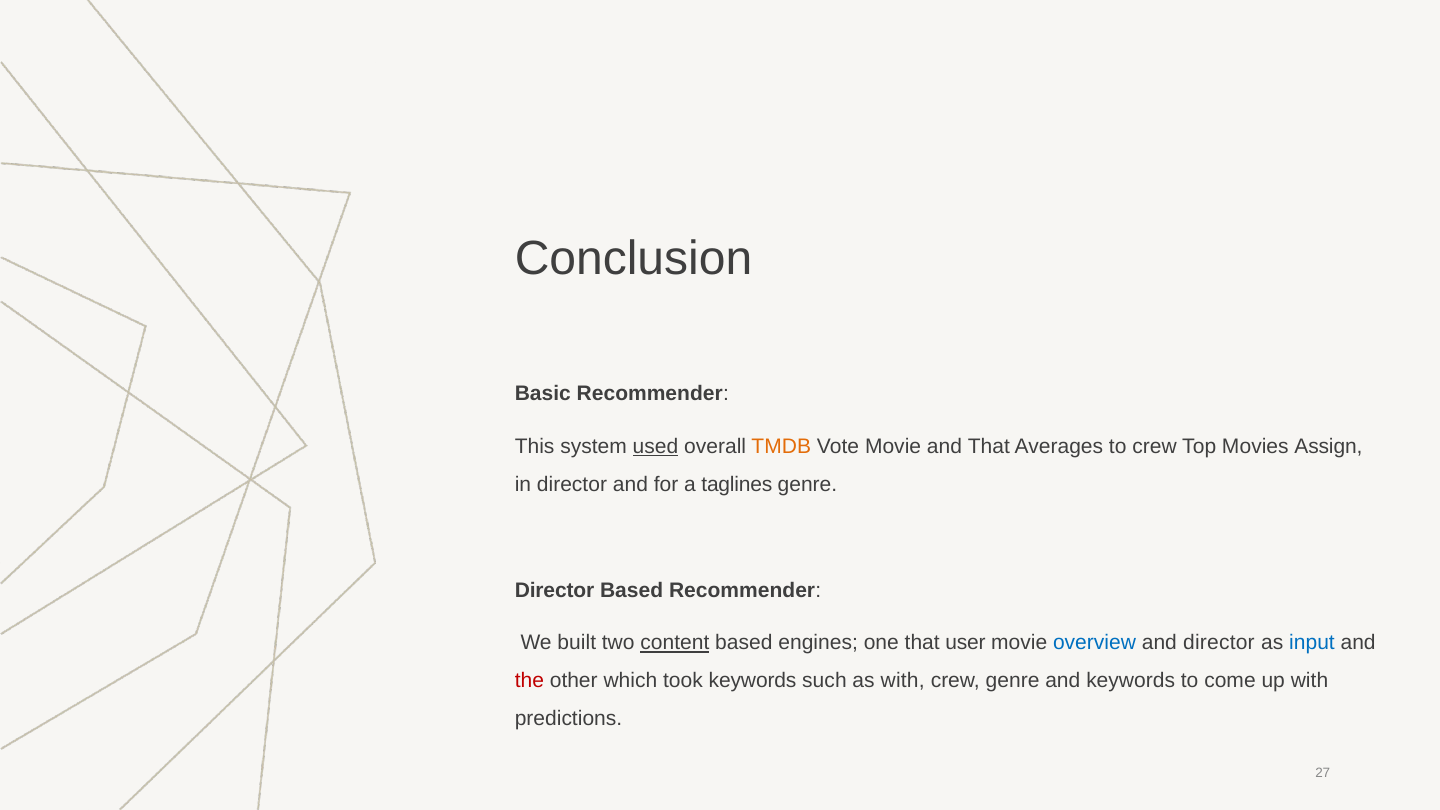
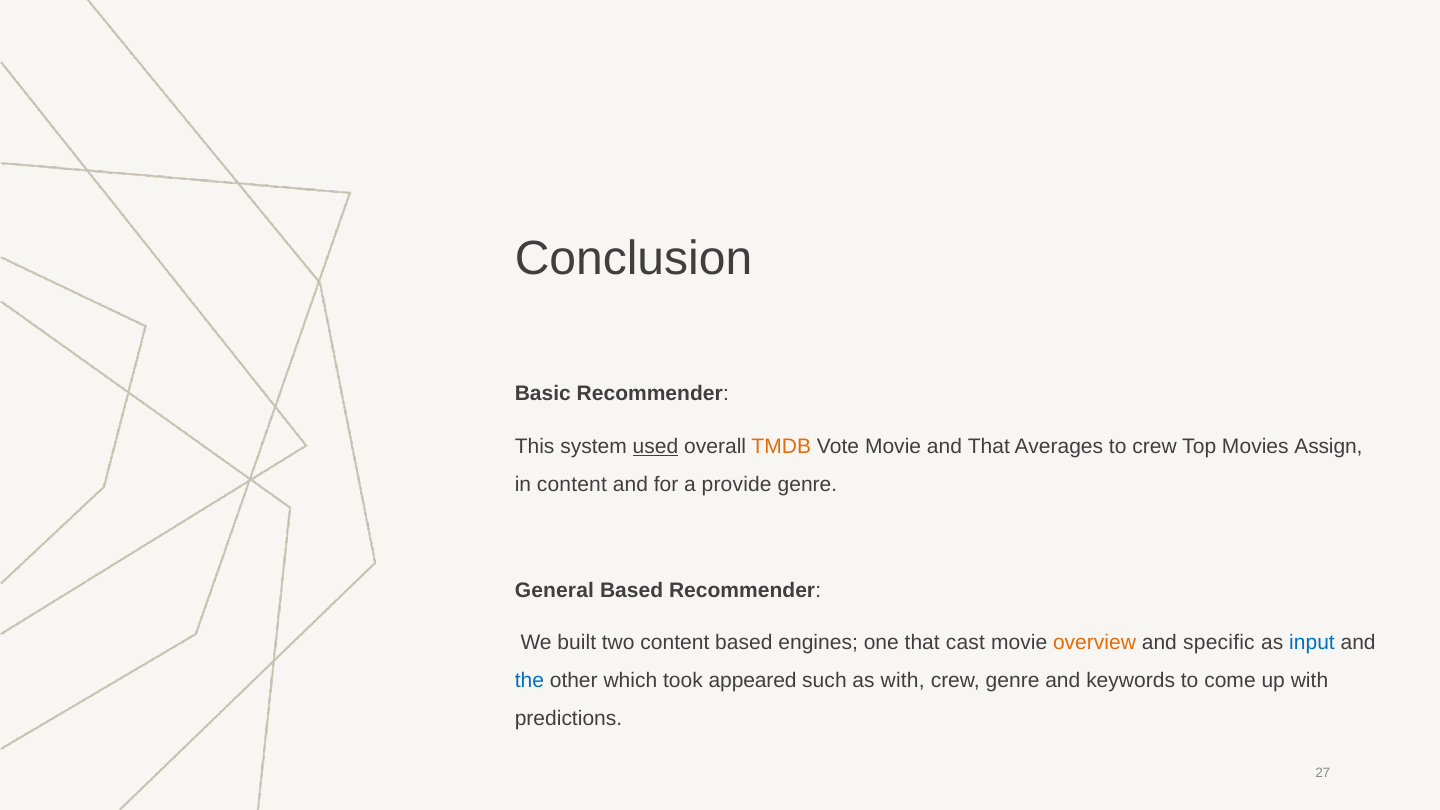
in director: director -> content
taglines: taglines -> provide
Director at (555, 590): Director -> General
content at (675, 643) underline: present -> none
user: user -> cast
overview colour: blue -> orange
and director: director -> specific
the colour: red -> blue
took keywords: keywords -> appeared
